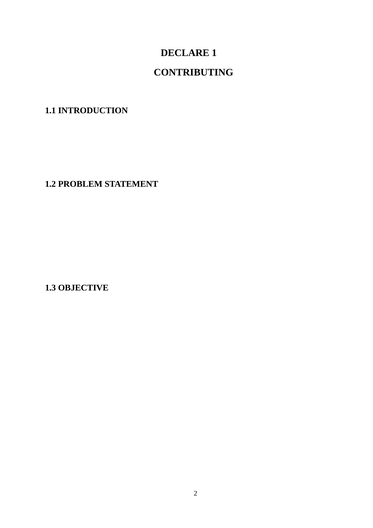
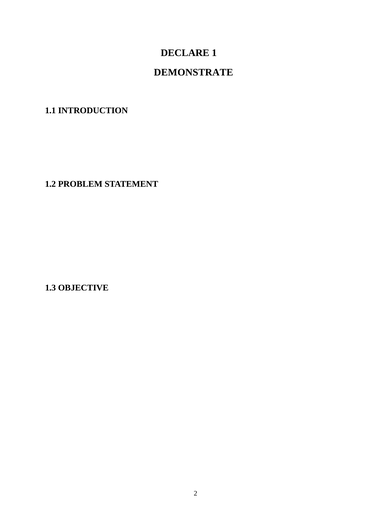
CONTRIBUTING: CONTRIBUTING -> DEMONSTRATE
